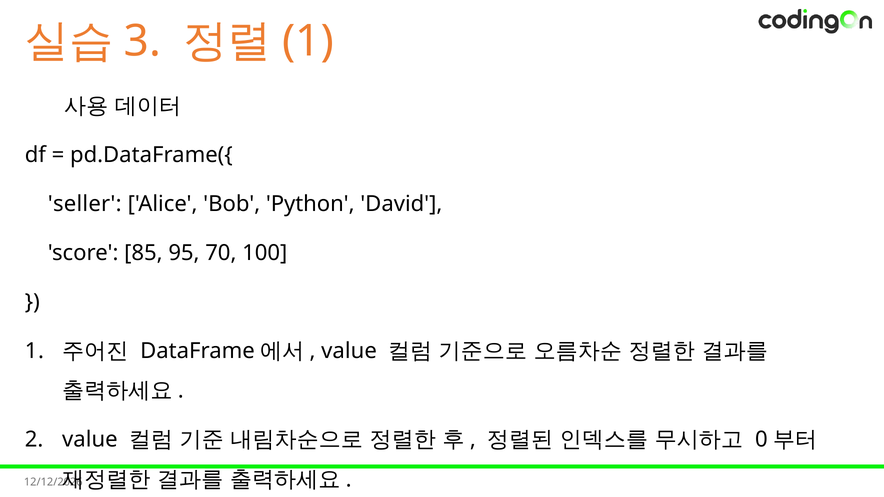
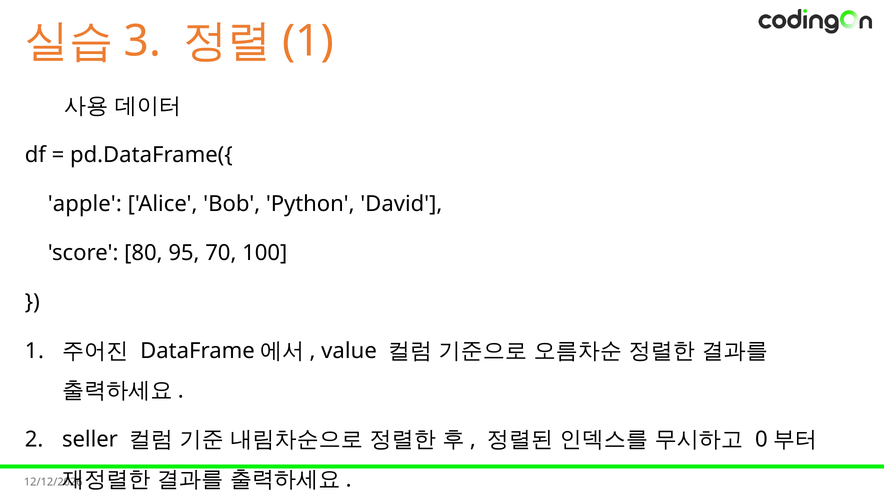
seller: seller -> apple
85: 85 -> 80
value at (90, 440): value -> seller
